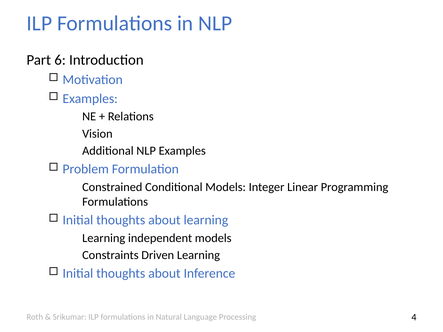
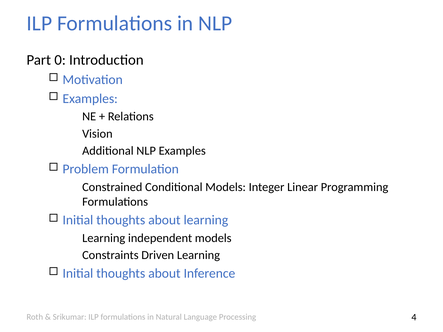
6: 6 -> 0
